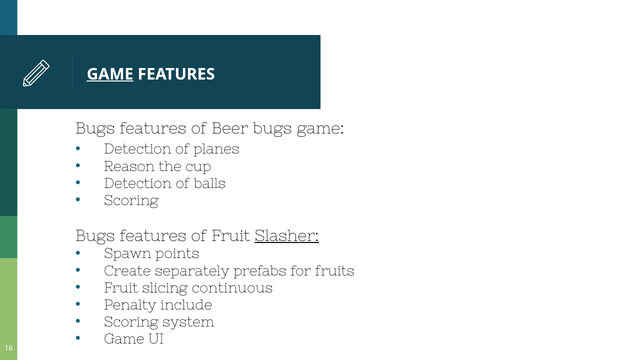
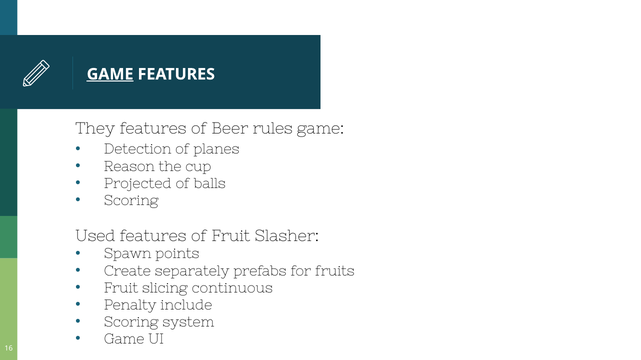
Bugs at (95, 129): Bugs -> They
Beer bugs: bugs -> rules
Detection at (138, 184): Detection -> Projected
Bugs at (95, 236): Bugs -> Used
Slasher underline: present -> none
